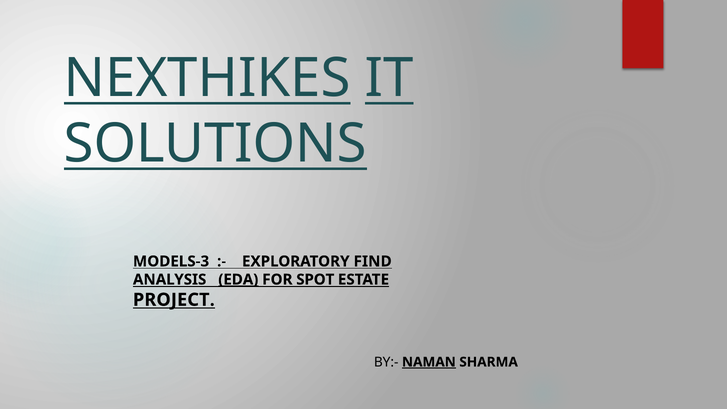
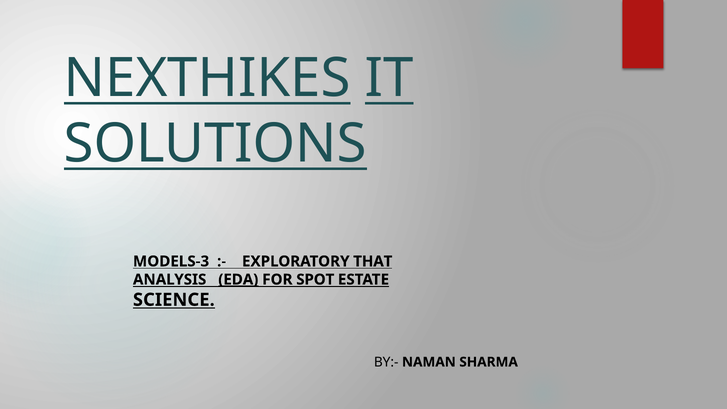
FIND: FIND -> THAT
PROJECT: PROJECT -> SCIENCE
NAMAN underline: present -> none
